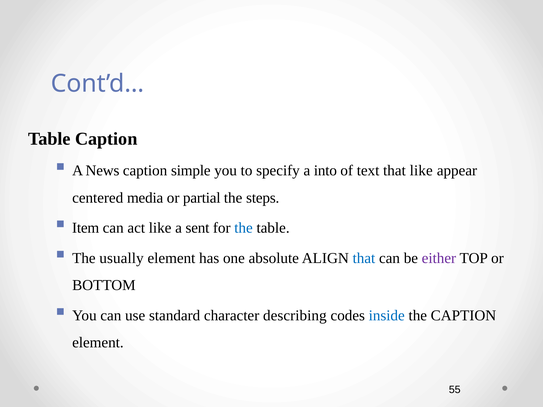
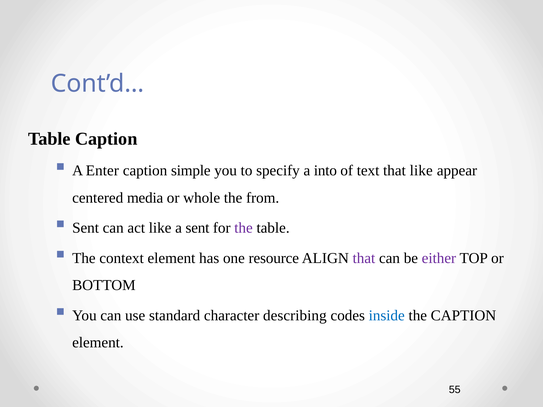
News: News -> Enter
partial: partial -> whole
steps: steps -> from
Item at (86, 228): Item -> Sent
the at (244, 228) colour: blue -> purple
usually: usually -> context
absolute: absolute -> resource
that at (364, 258) colour: blue -> purple
